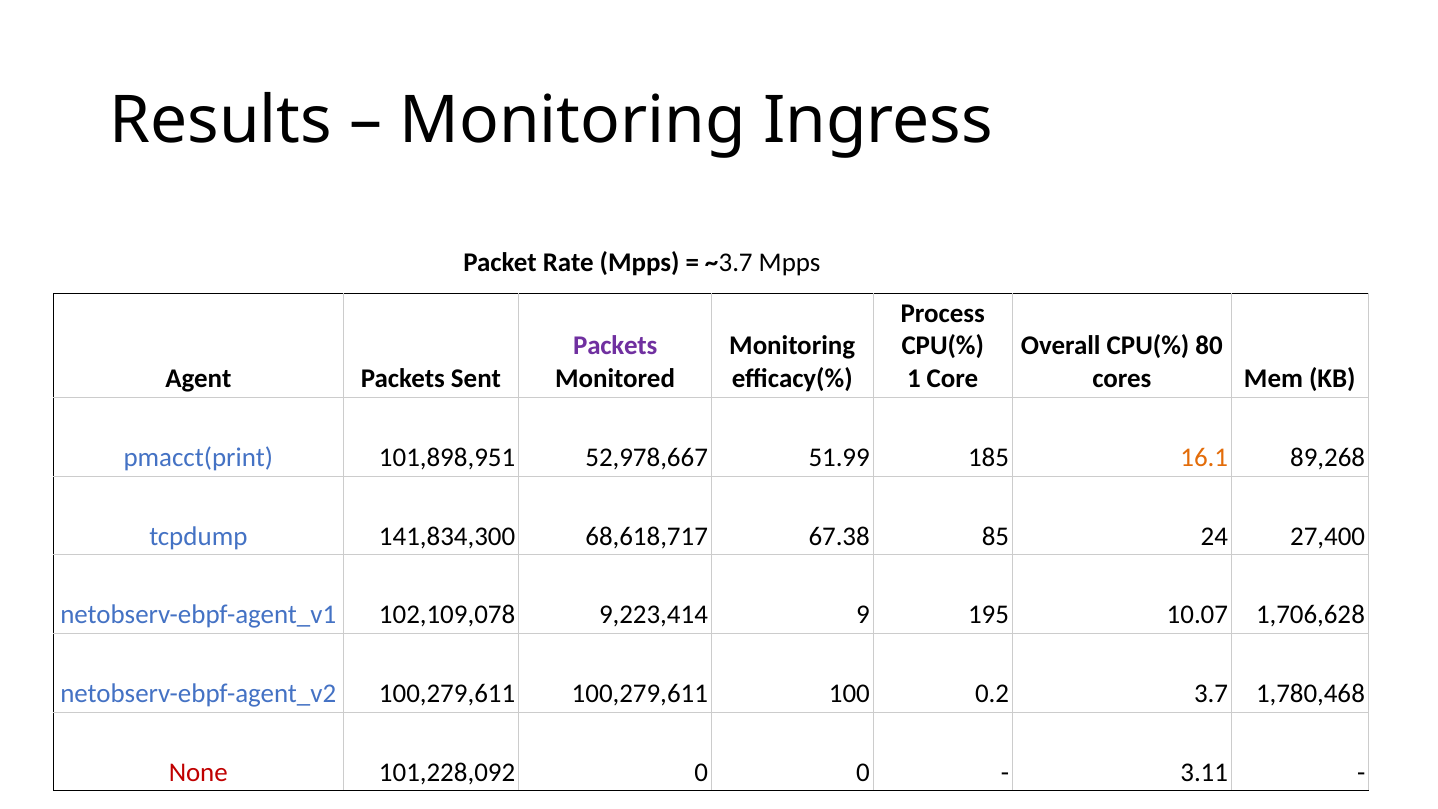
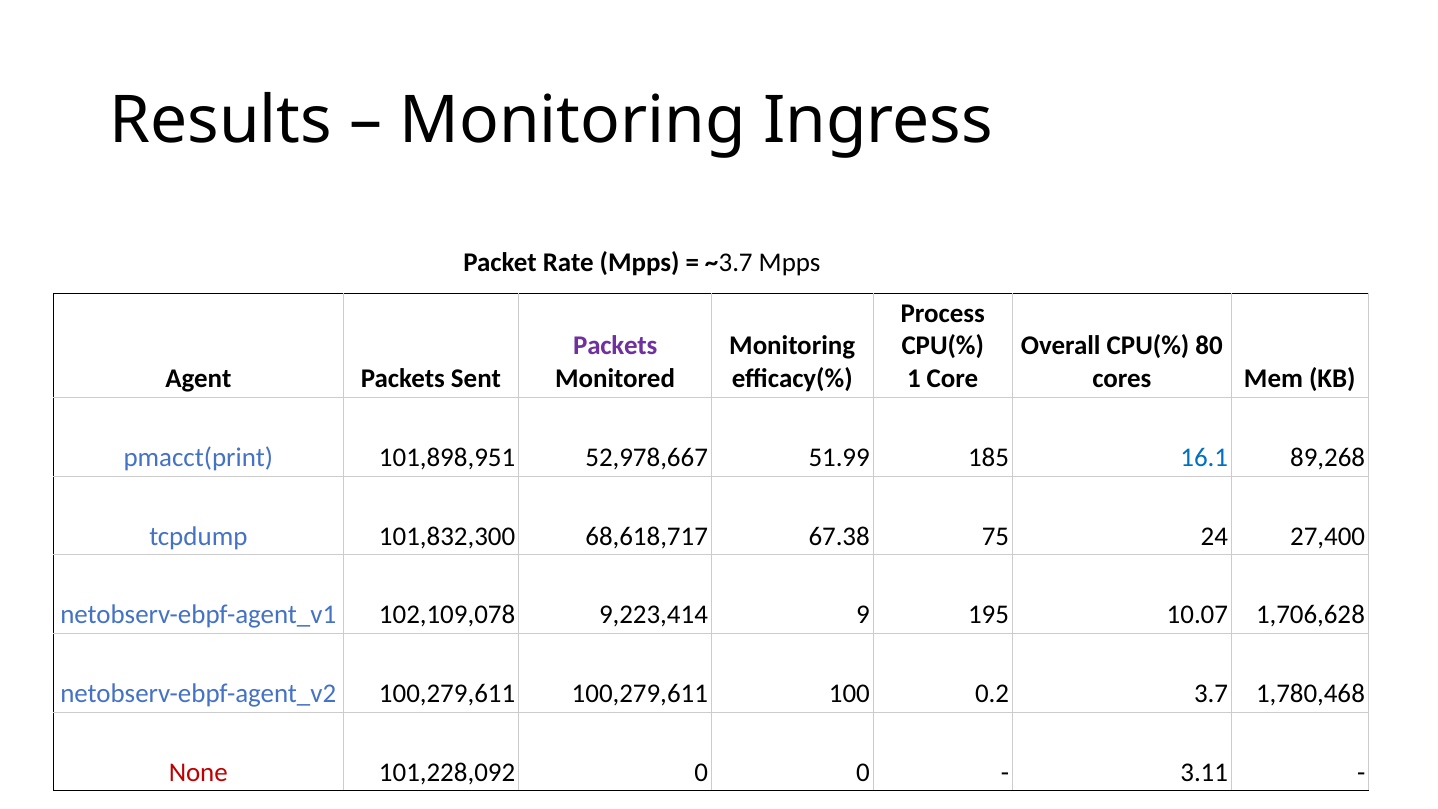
16.1 colour: orange -> blue
141,834,300: 141,834,300 -> 101,832,300
85: 85 -> 75
